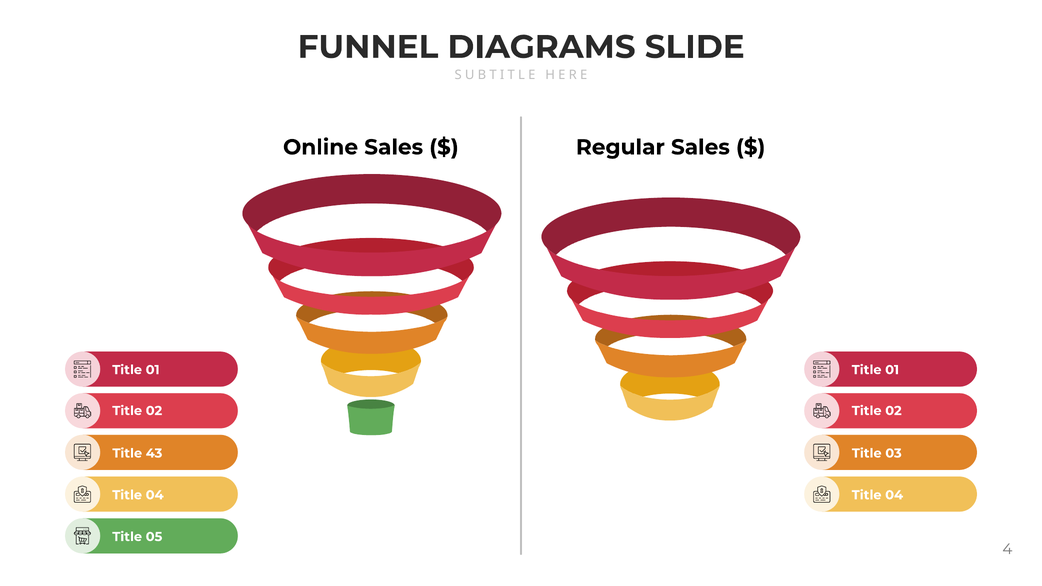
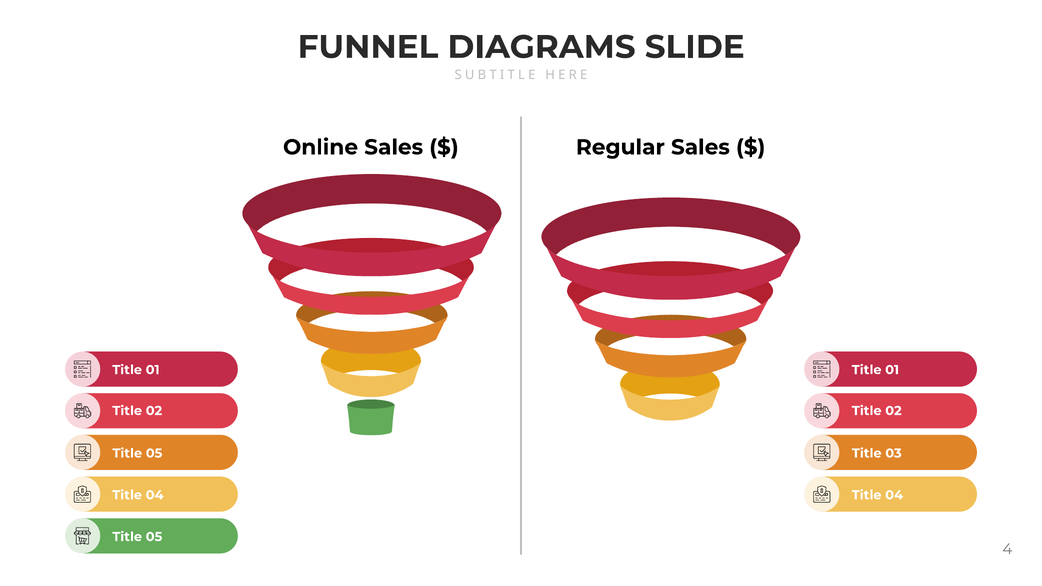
43 at (154, 453): 43 -> 05
